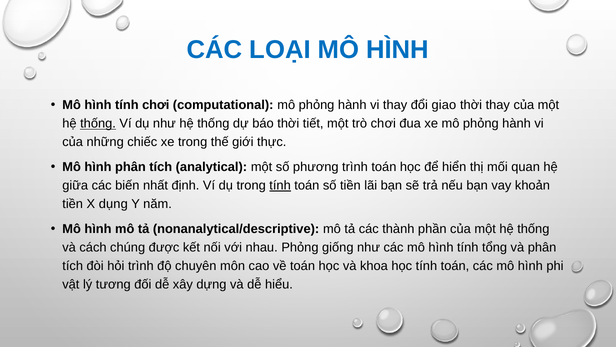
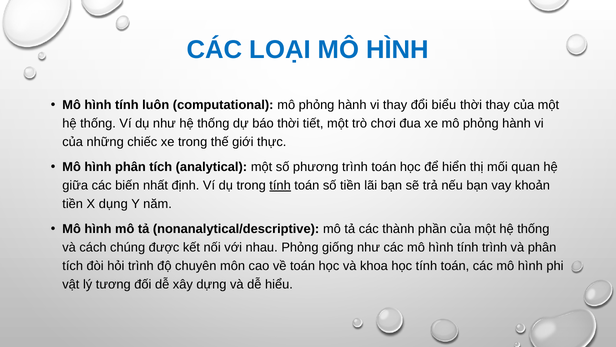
tính chơi: chơi -> luôn
giao: giao -> biểu
thống at (98, 123) underline: present -> none
tính tổng: tổng -> trình
